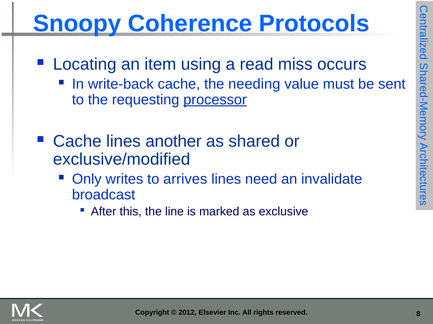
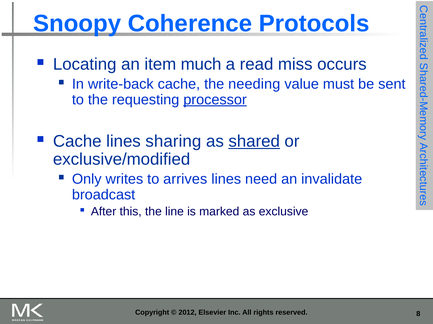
using: using -> much
another: another -> sharing
shared underline: none -> present
